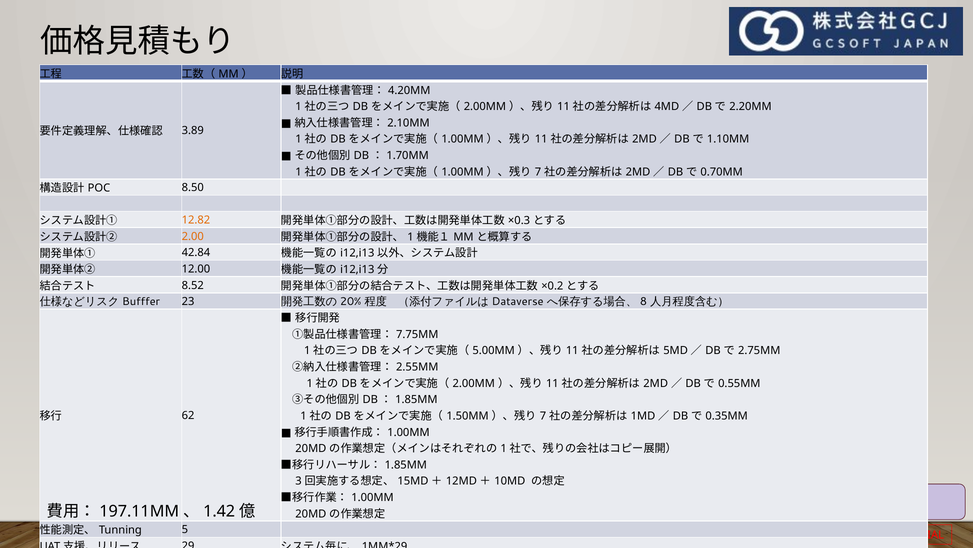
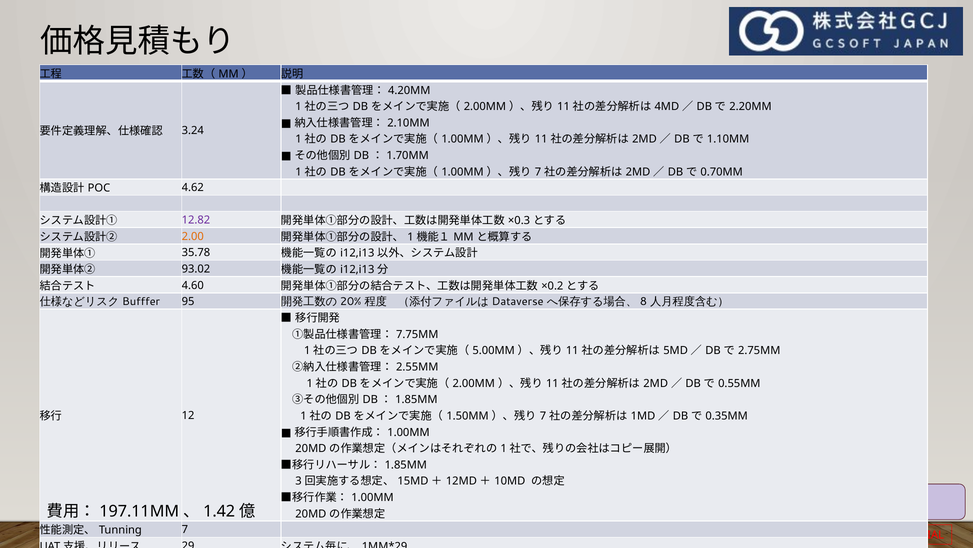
3.89: 3.89 -> 3.24
8.50: 8.50 -> 4.62
12.82 colour: orange -> purple
42.84: 42.84 -> 35.78
12.00: 12.00 -> 93.02
8.52: 8.52 -> 4.60
23: 23 -> 95
62: 62 -> 12
5 at (185, 529): 5 -> 7
